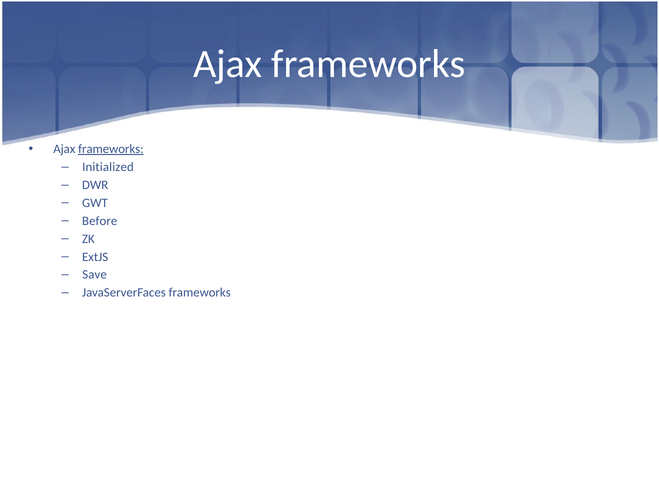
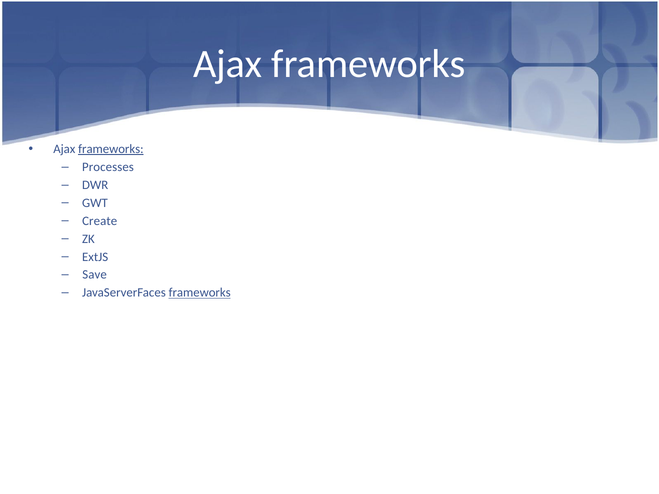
Initialized: Initialized -> Processes
Before: Before -> Create
frameworks at (200, 293) underline: none -> present
